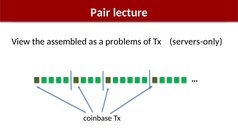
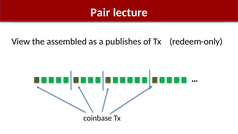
problems: problems -> publishes
servers-only: servers-only -> redeem-only
